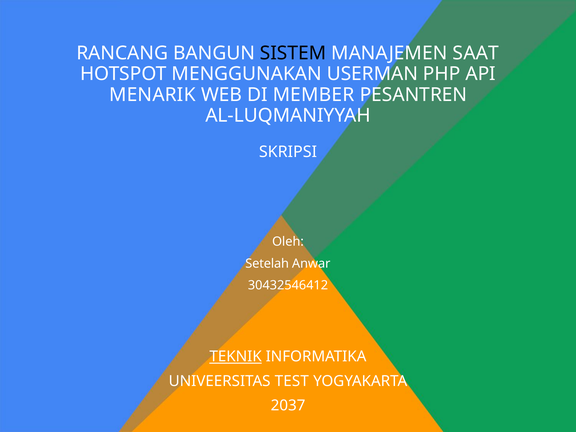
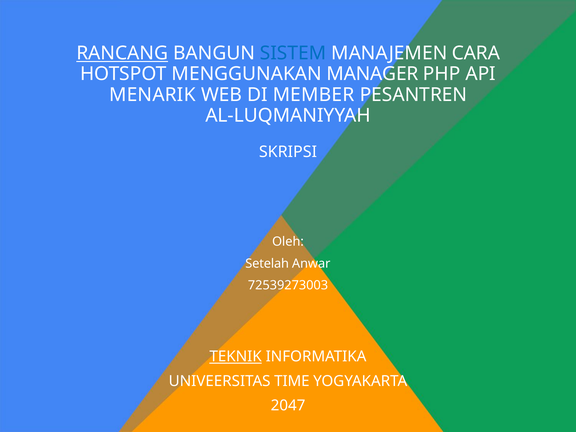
RANCANG underline: none -> present
SISTEM colour: black -> blue
SAAT: SAAT -> CARA
USERMAN: USERMAN -> MANAGER
30432546412: 30432546412 -> 72539273003
TEST: TEST -> TIME
2037: 2037 -> 2047
